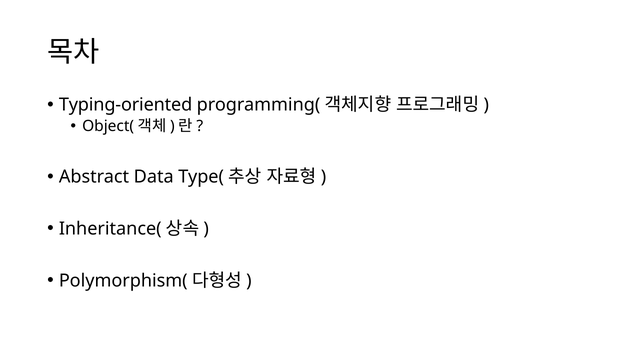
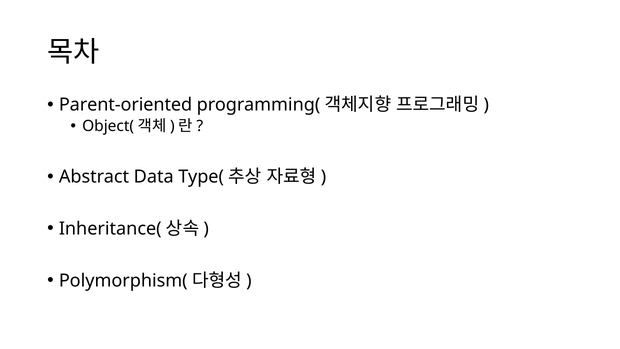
Typing-oriented: Typing-oriented -> Parent-oriented
